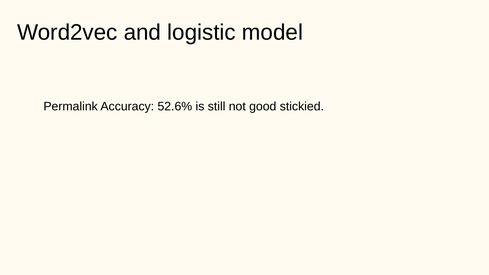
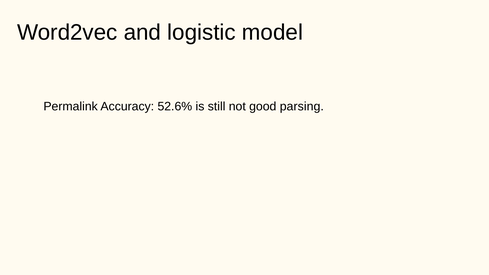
stickied: stickied -> parsing
